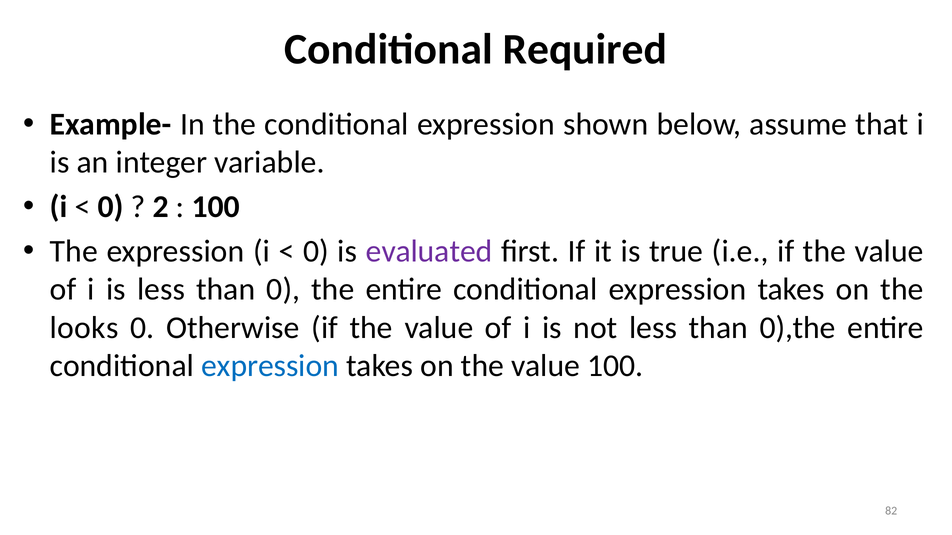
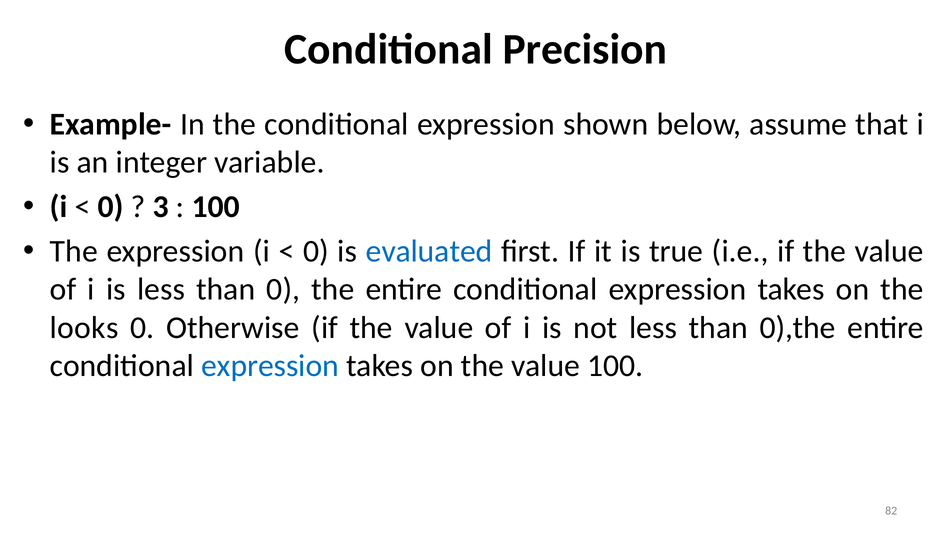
Required: Required -> Precision
2: 2 -> 3
evaluated colour: purple -> blue
